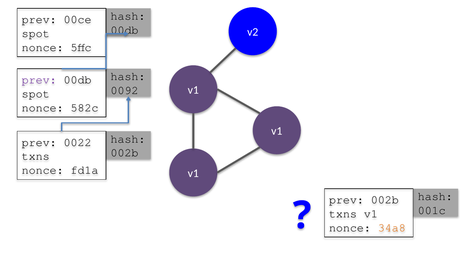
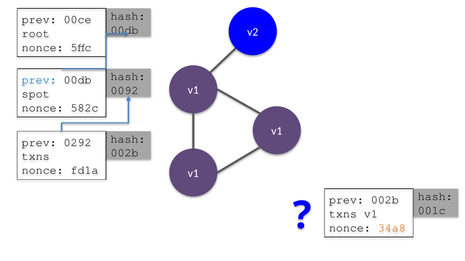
spot at (36, 33): spot -> root
prev at (39, 80) colour: purple -> blue
0022: 0022 -> 0292
